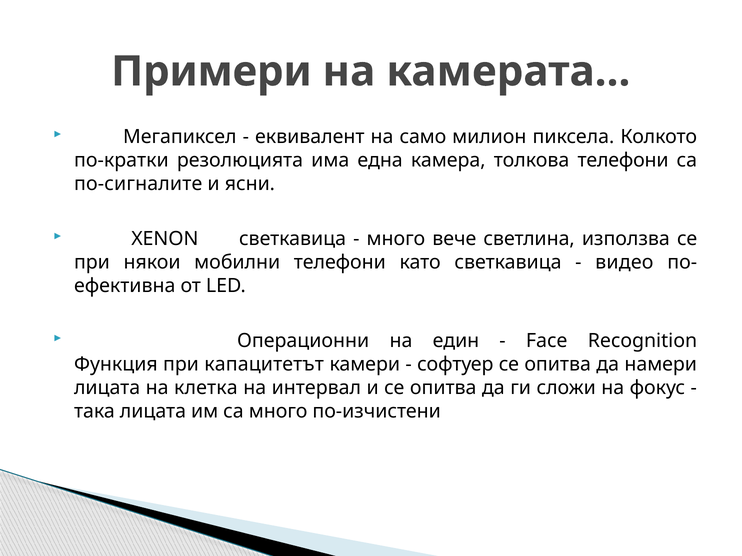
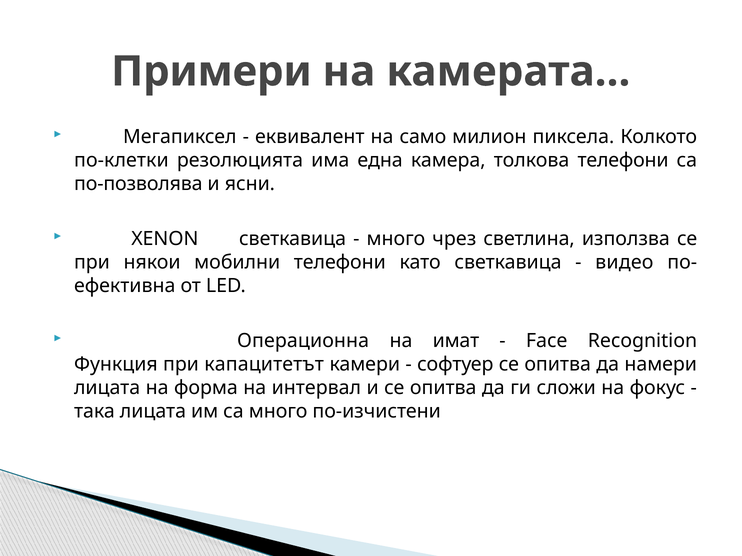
по-кратки: по-кратки -> по-клетки
по-сигналите: по-сигналите -> по-позволява
вече: вече -> чрез
Операционни: Операционни -> Операционна
един: един -> имат
клетка: клетка -> форма
